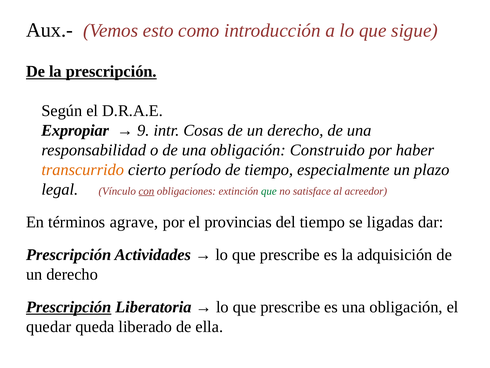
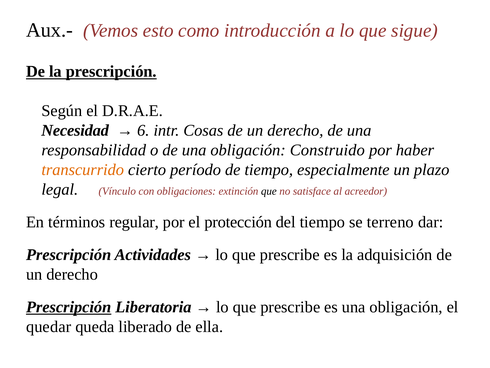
Expropiar: Expropiar -> Necesidad
9: 9 -> 6
con underline: present -> none
que at (269, 191) colour: green -> black
agrave: agrave -> regular
provincias: provincias -> protección
ligadas: ligadas -> terreno
